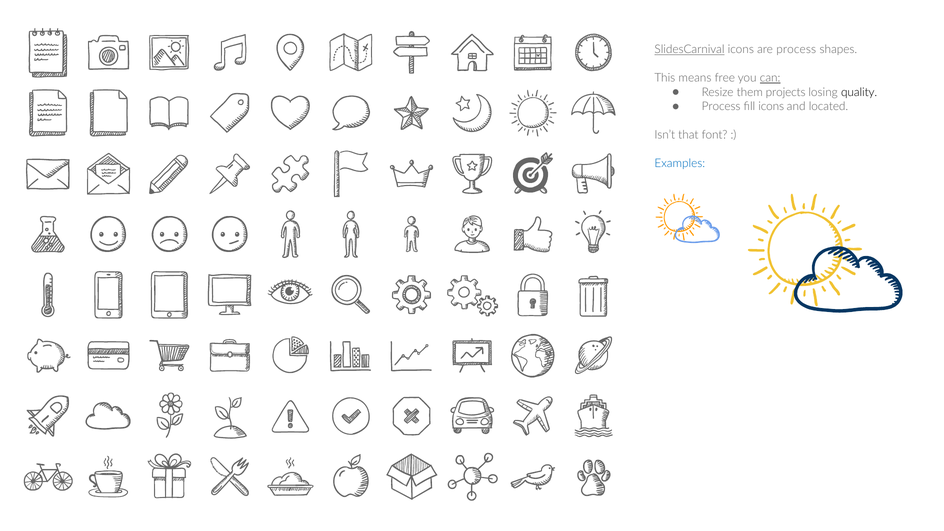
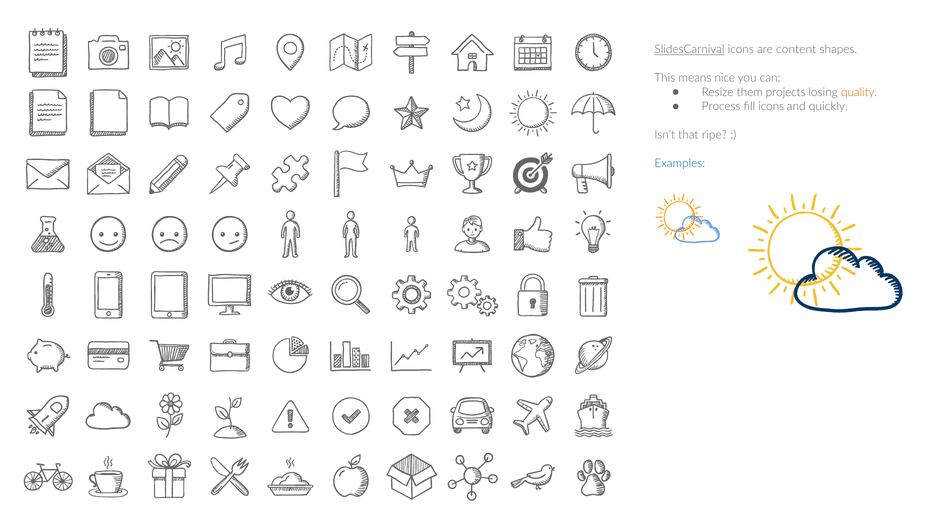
are process: process -> content
free: free -> nice
can underline: present -> none
quality colour: black -> orange
located: located -> quickly
font: font -> ripe
